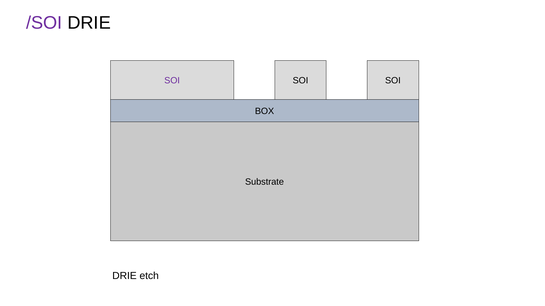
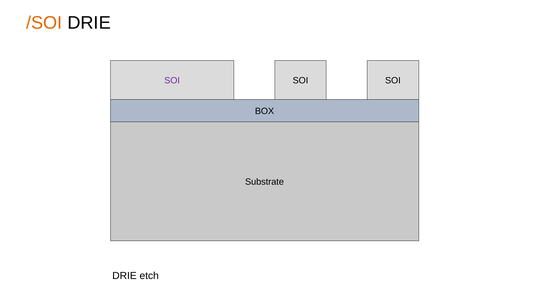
/SOI colour: purple -> orange
